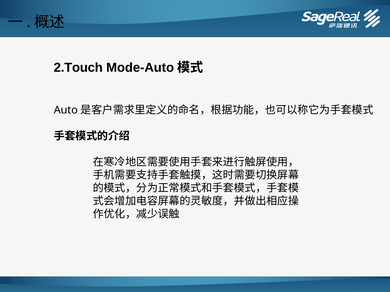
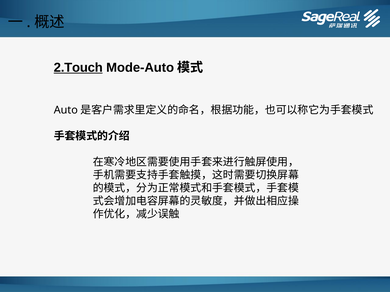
2.Touch underline: none -> present
